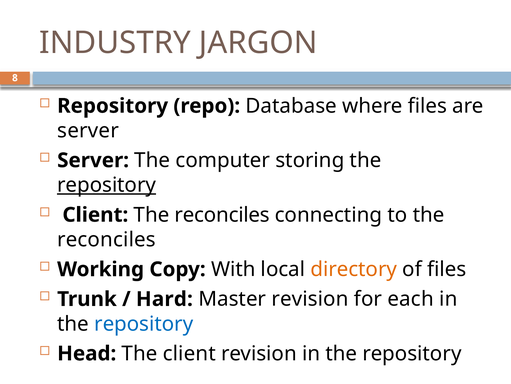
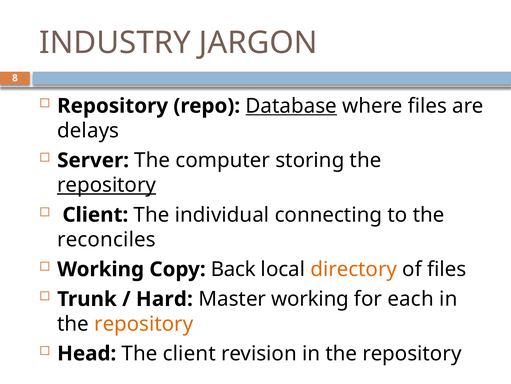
Database underline: none -> present
server at (88, 130): server -> delays
Client The reconciles: reconciles -> individual
With: With -> Back
Master revision: revision -> working
repository at (144, 323) colour: blue -> orange
